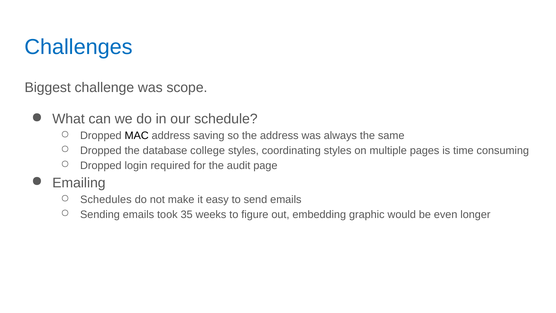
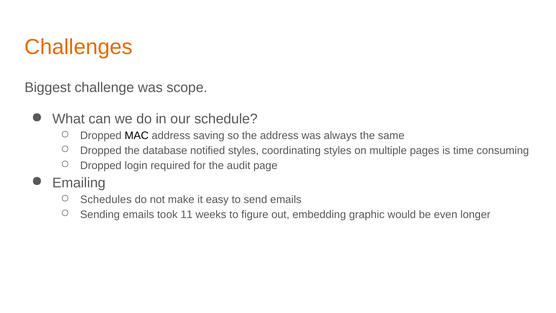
Challenges colour: blue -> orange
college: college -> notified
35: 35 -> 11
